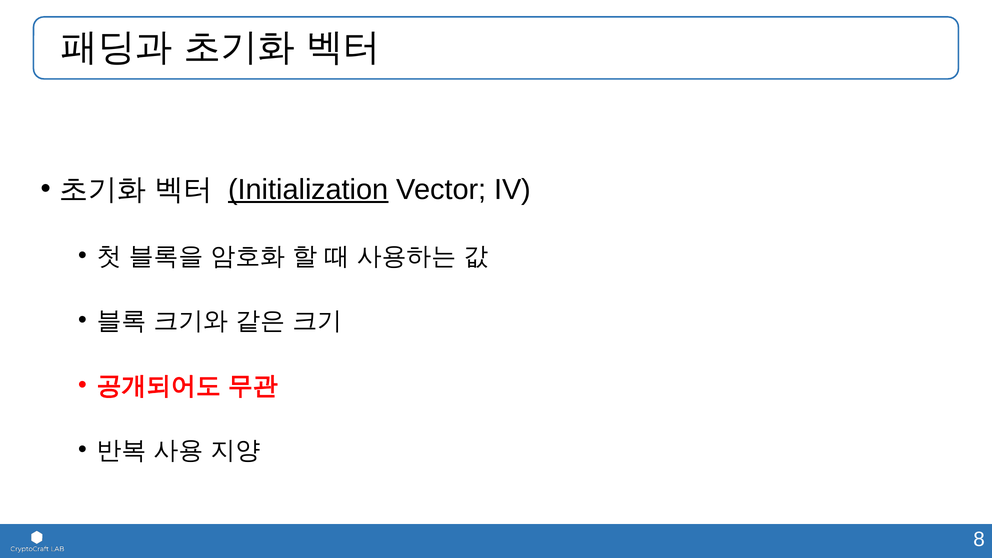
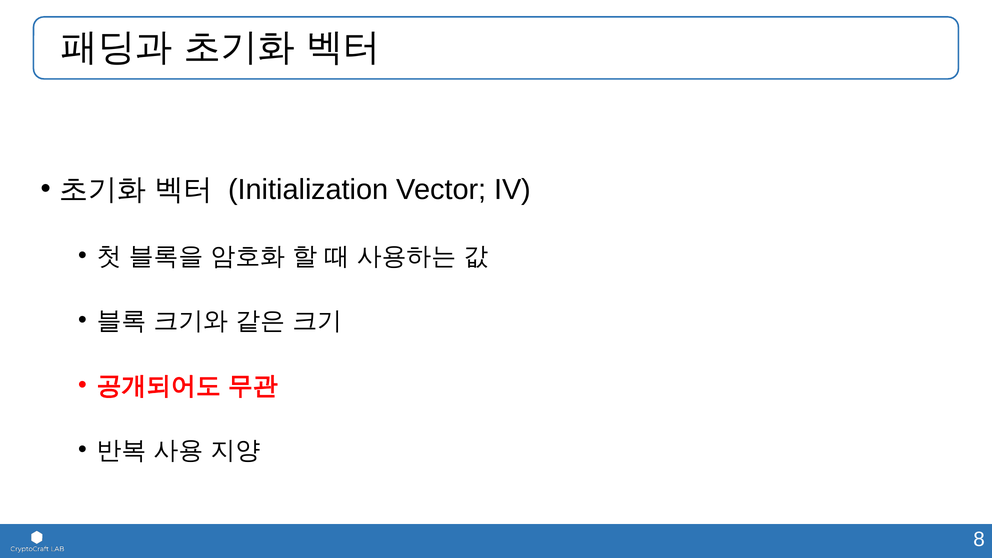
Initialization underline: present -> none
